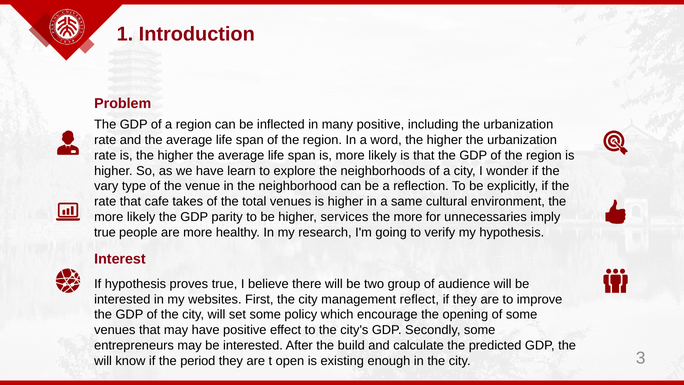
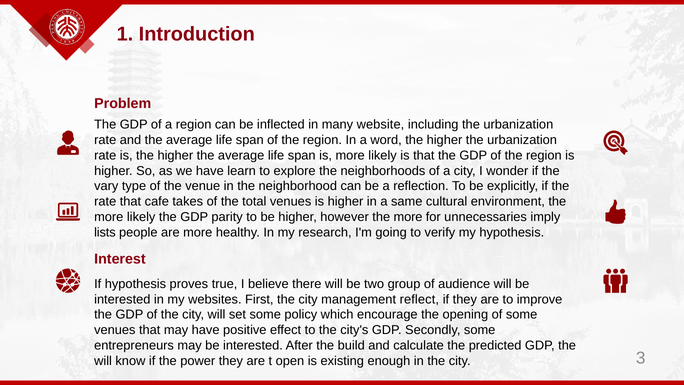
many positive: positive -> website
services: services -> however
true at (105, 232): true -> lists
period: period -> power
